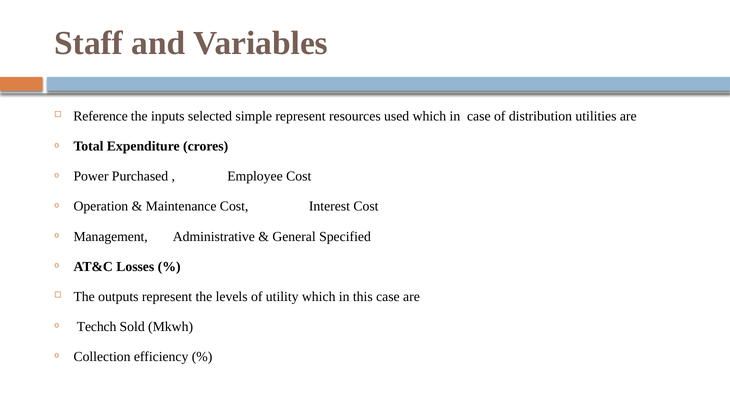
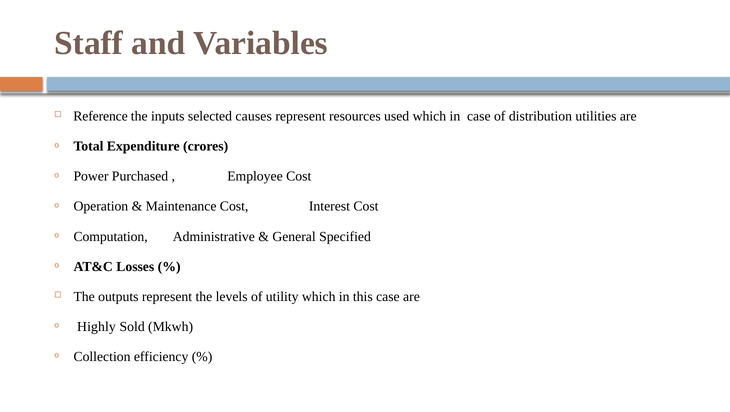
simple: simple -> causes
Management: Management -> Computation
Techch: Techch -> Highly
